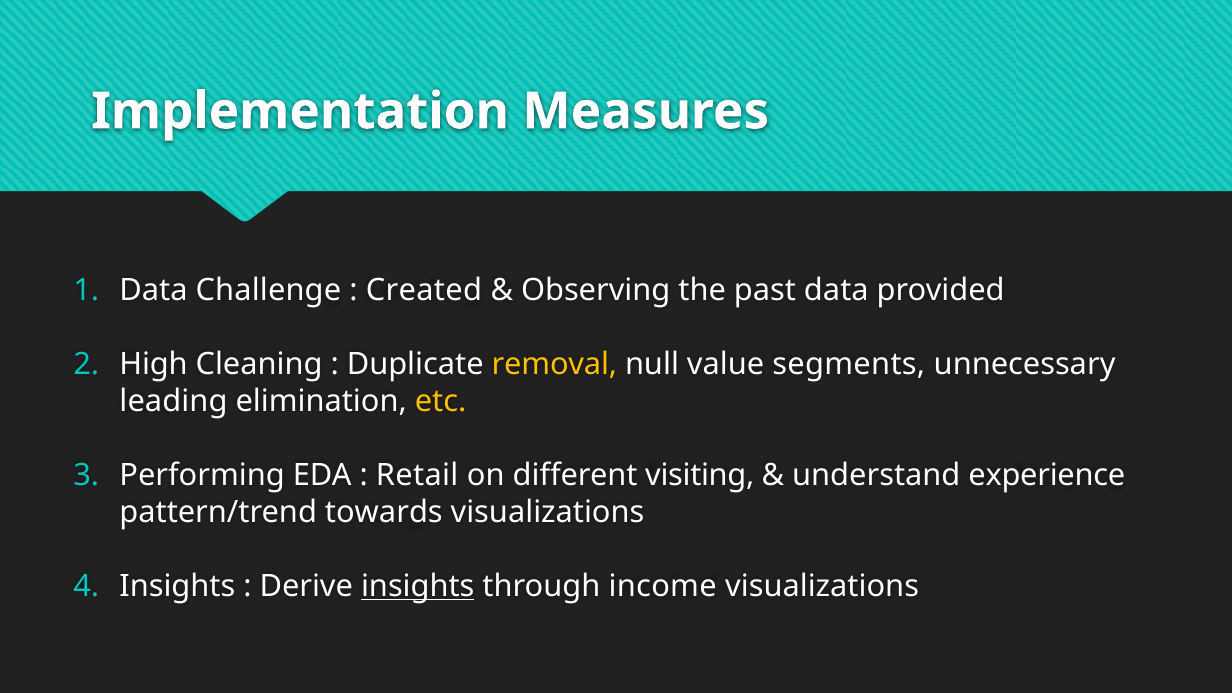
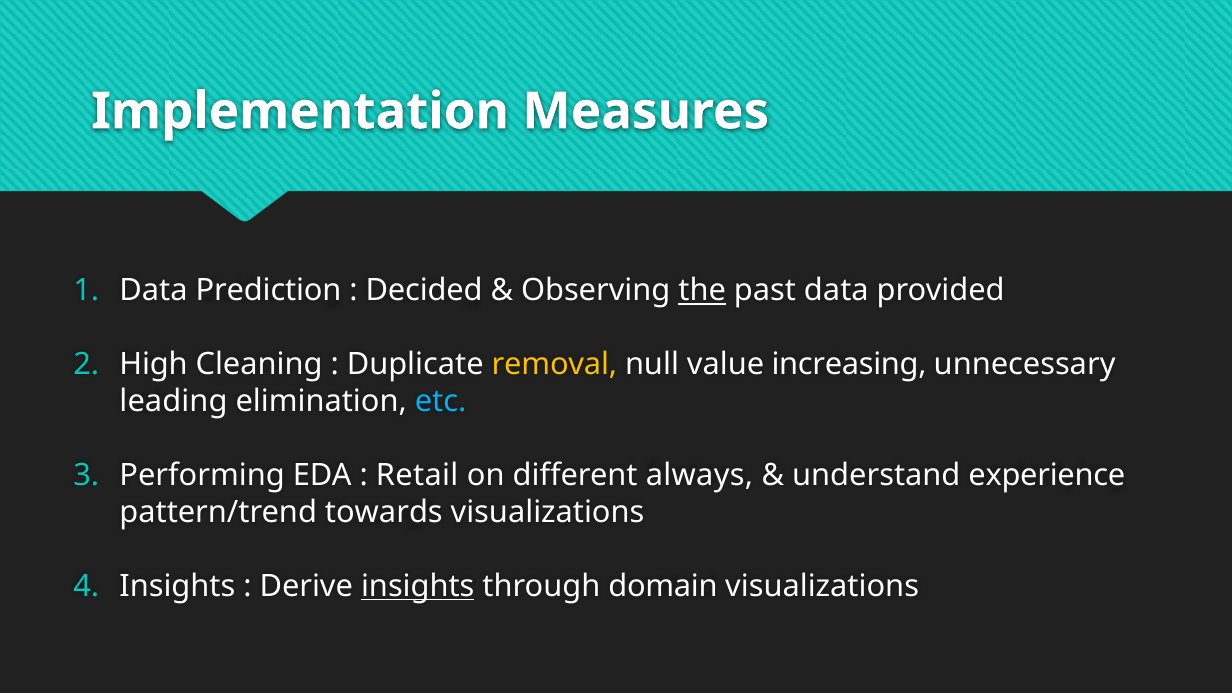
Challenge: Challenge -> Prediction
Created: Created -> Decided
the underline: none -> present
segments: segments -> increasing
etc colour: yellow -> light blue
visiting: visiting -> always
income: income -> domain
